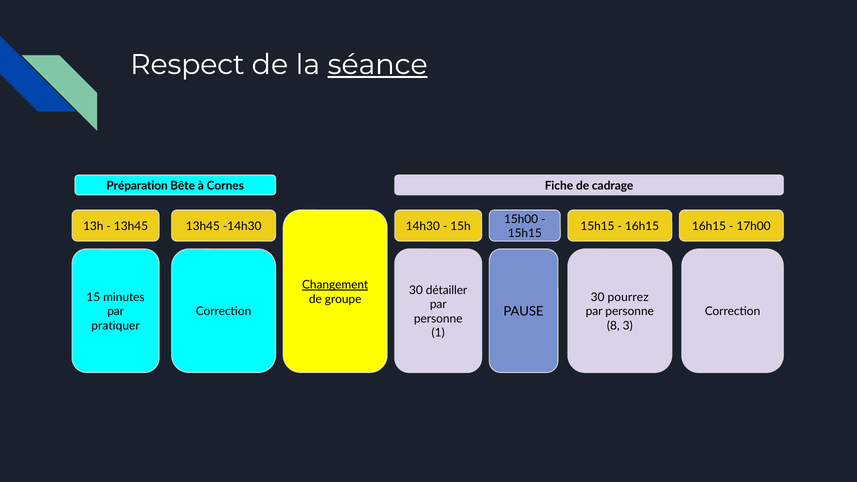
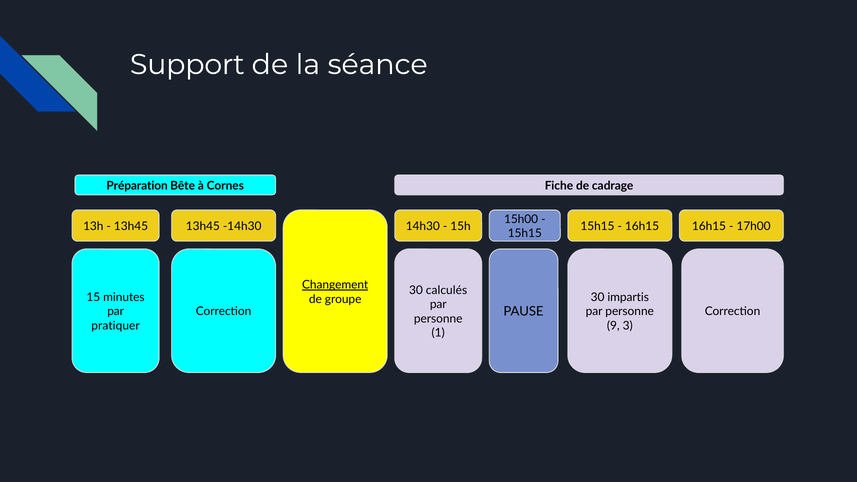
Respect: Respect -> Support
séance underline: present -> none
détailler: détailler -> calculés
pourrez: pourrez -> impartis
8: 8 -> 9
